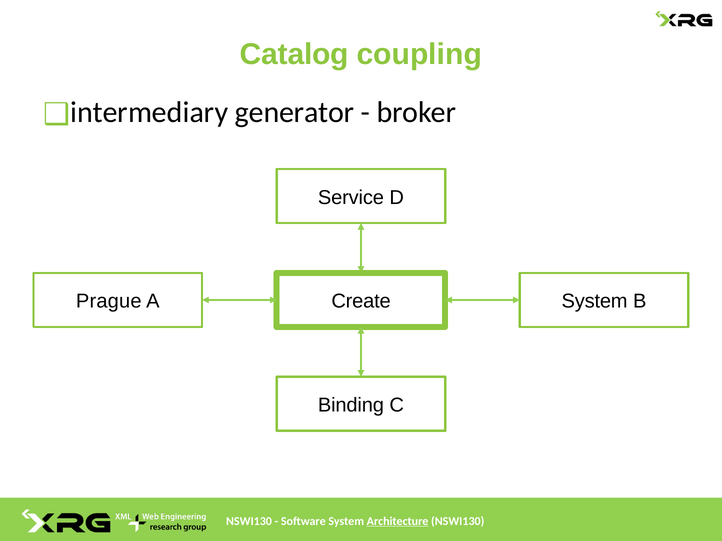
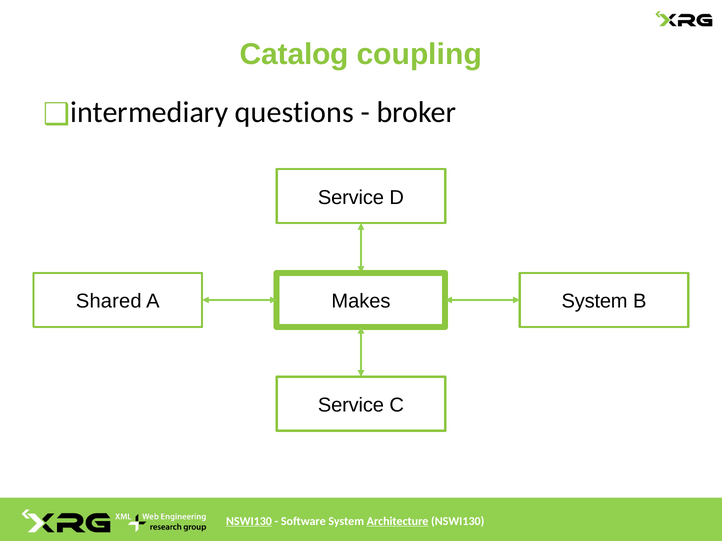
generator: generator -> questions
Prague: Prague -> Shared
Create: Create -> Makes
Binding at (351, 406): Binding -> Service
NSWI130 at (249, 522) underline: none -> present
